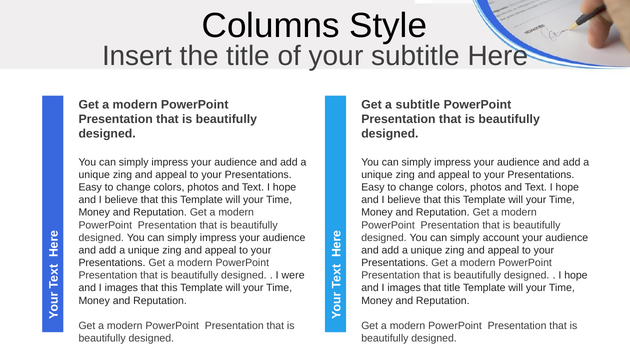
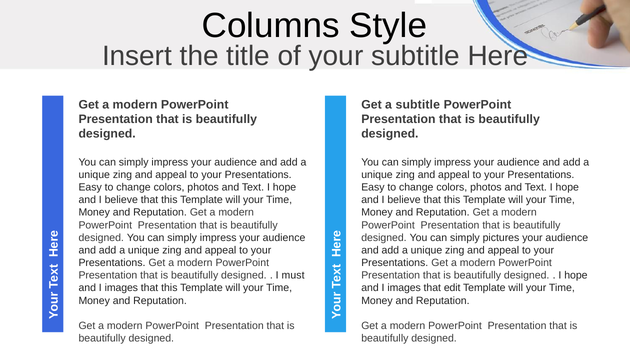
account: account -> pictures
were: were -> must
that title: title -> edit
